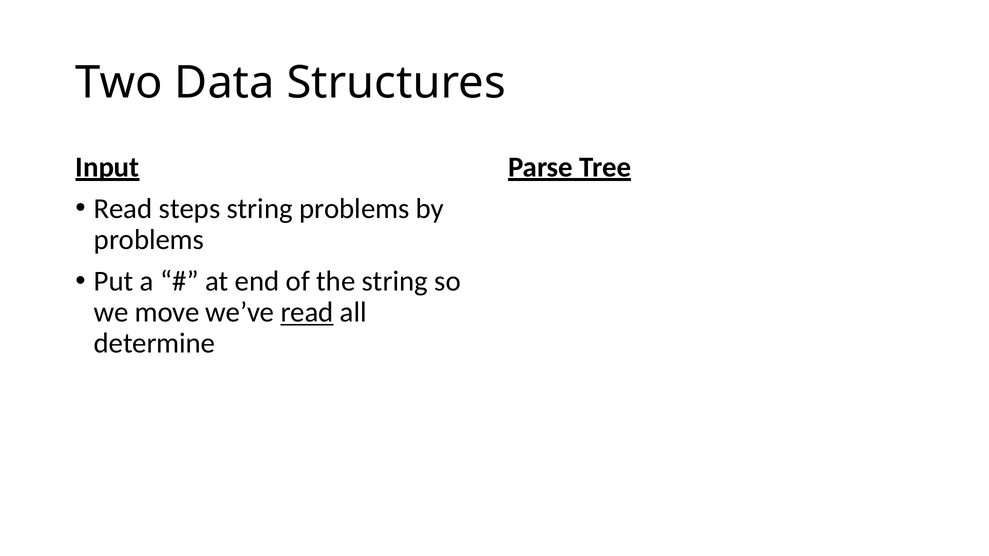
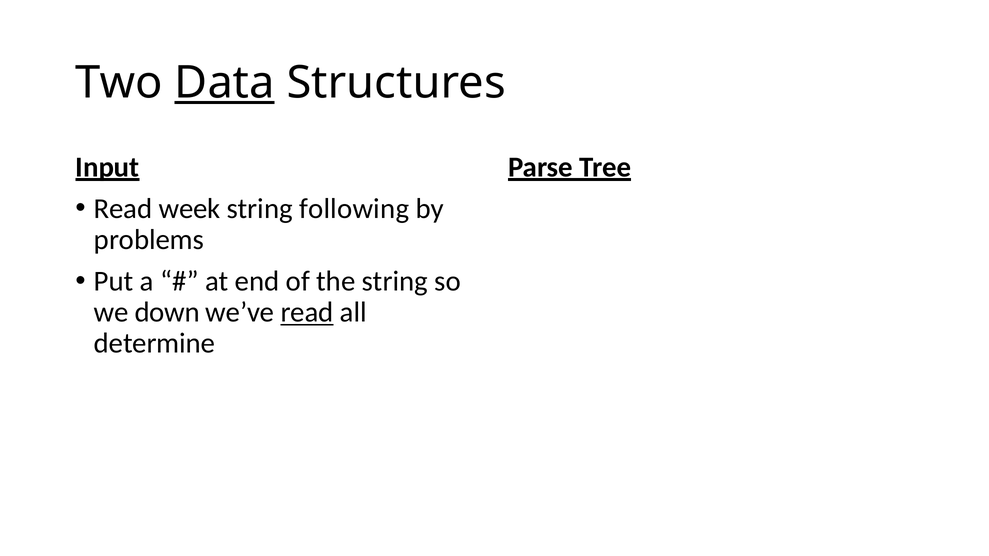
Data underline: none -> present
steps: steps -> week
string problems: problems -> following
move: move -> down
